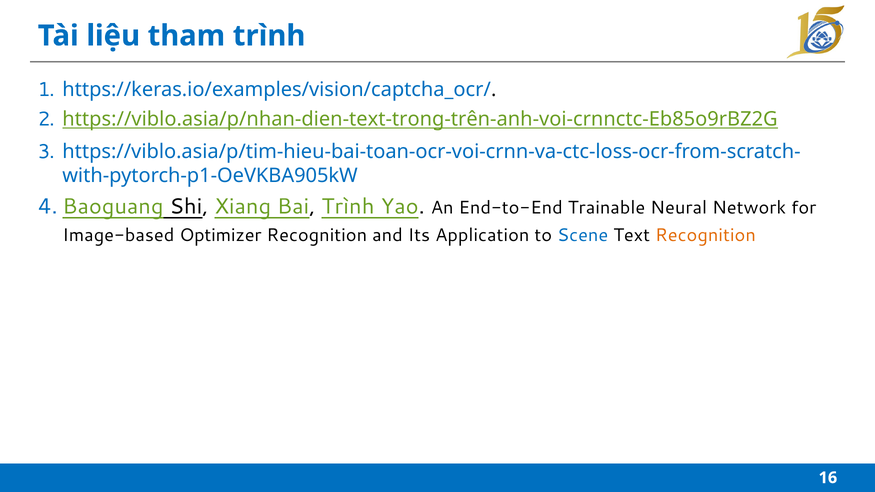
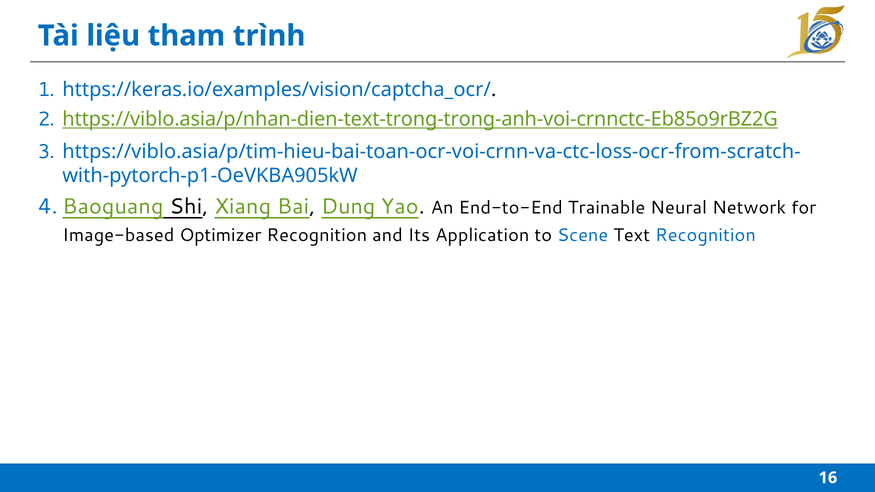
https://viblo.asia/p/nhan-dien-text-trong-trên-anh-voi-crnnctc-Eb85o9rBZ2G: https://viblo.asia/p/nhan-dien-text-trong-trên-anh-voi-crnnctc-Eb85o9rBZ2G -> https://viblo.asia/p/nhan-dien-text-trong-trong-anh-voi-crnnctc-Eb85o9rBZ2G
Bai Trình: Trình -> Dung
Recognition at (705, 235) colour: orange -> blue
